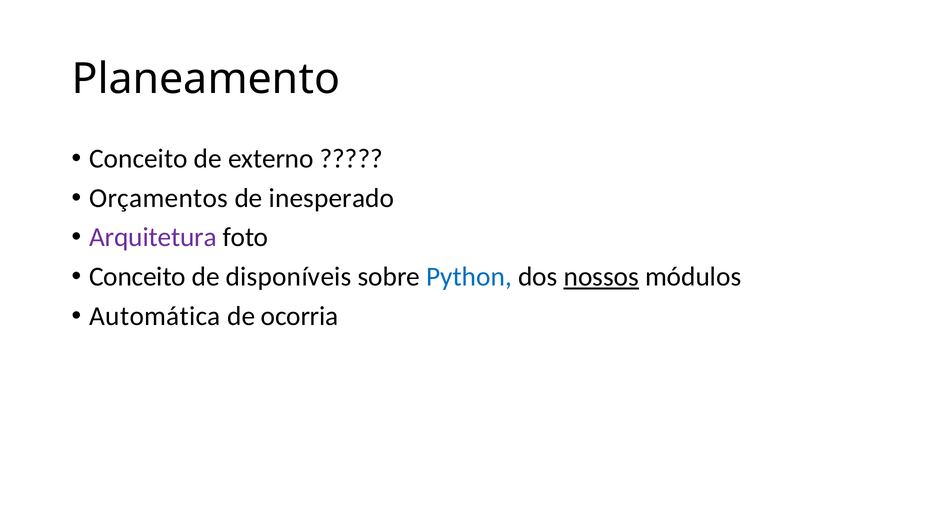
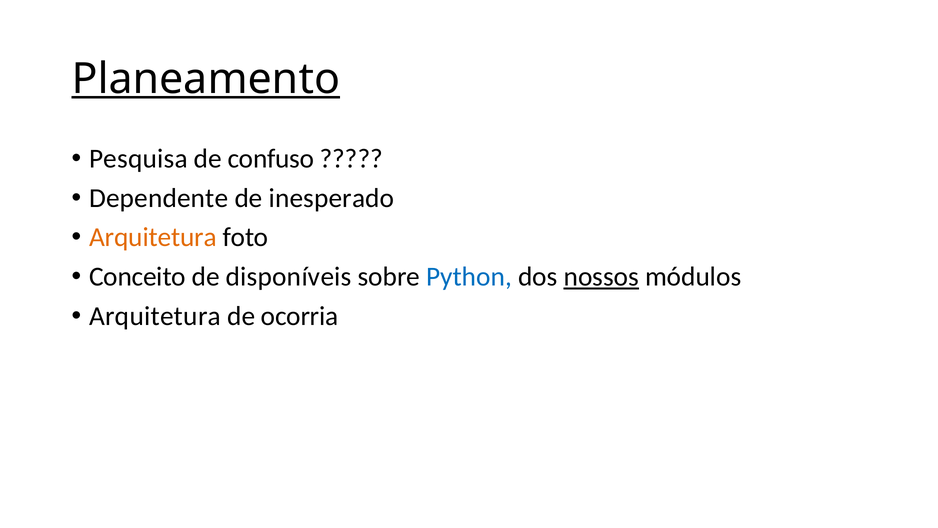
Planeamento underline: none -> present
Conceito at (138, 159): Conceito -> Pesquisa
externo: externo -> confuso
Orçamentos: Orçamentos -> Dependente
Arquitetura at (153, 237) colour: purple -> orange
Automática at (155, 316): Automática -> Arquitetura
